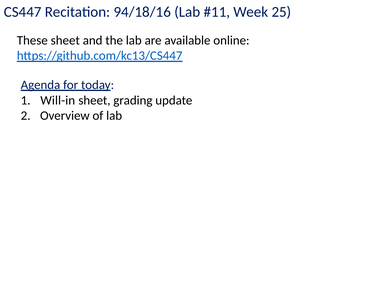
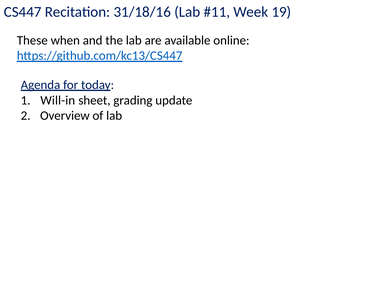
94/18/16: 94/18/16 -> 31/18/16
25: 25 -> 19
These sheet: sheet -> when
